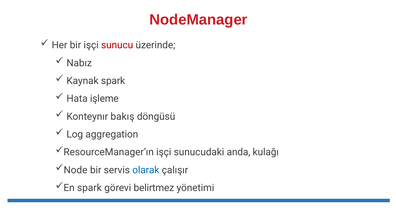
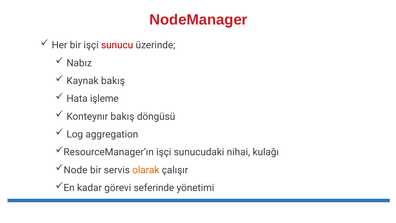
Kaynak spark: spark -> bakış
anda: anda -> nihai
olarak colour: blue -> orange
En spark: spark -> kadar
belirtmez: belirtmez -> seferinde
